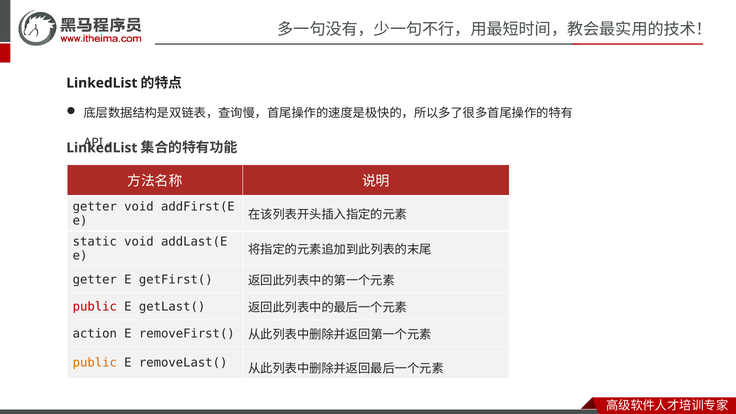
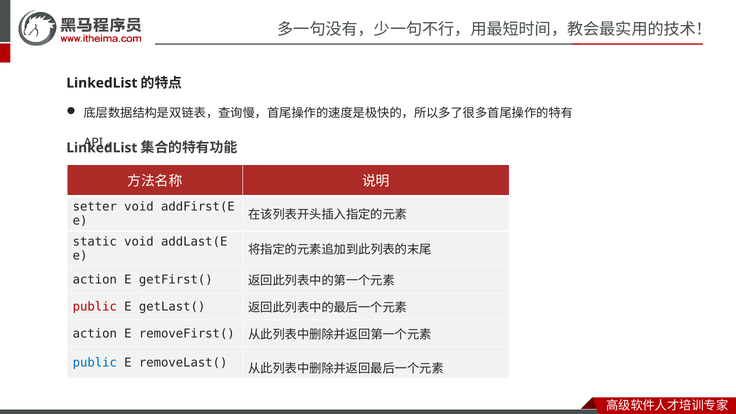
getter at (95, 207): getter -> setter
getter at (95, 280): getter -> action
public at (95, 363) colour: orange -> blue
